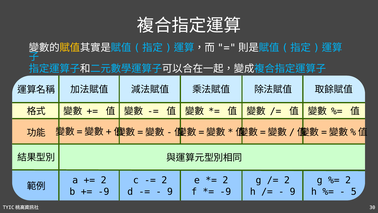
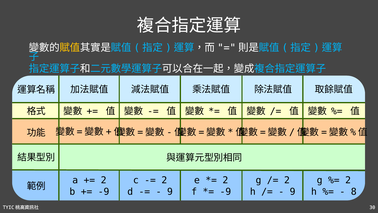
5: 5 -> 8
